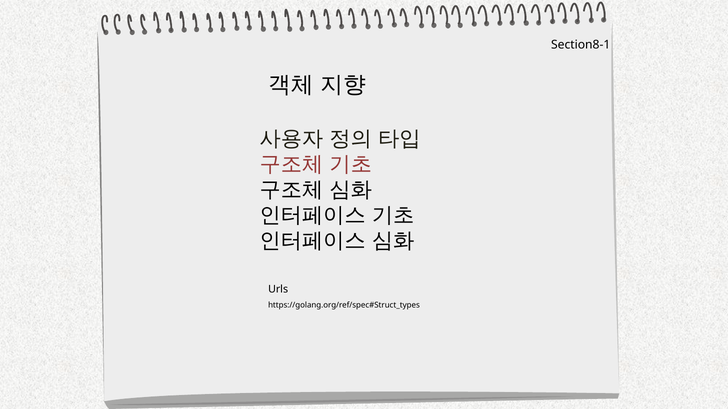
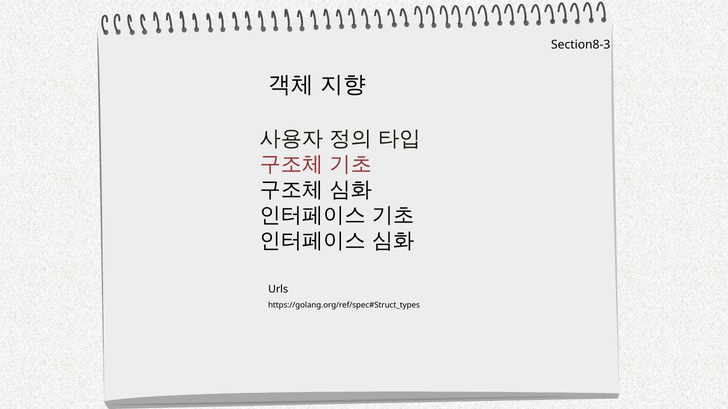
Section8-1: Section8-1 -> Section8-3
